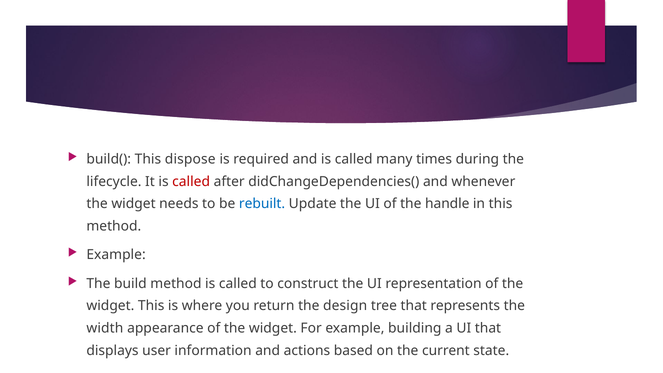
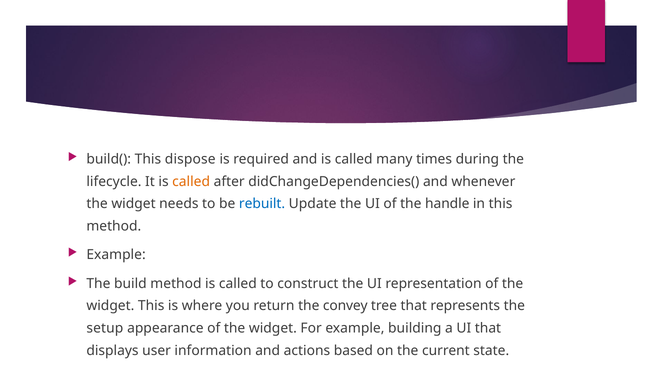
called at (191, 181) colour: red -> orange
design: design -> convey
width: width -> setup
